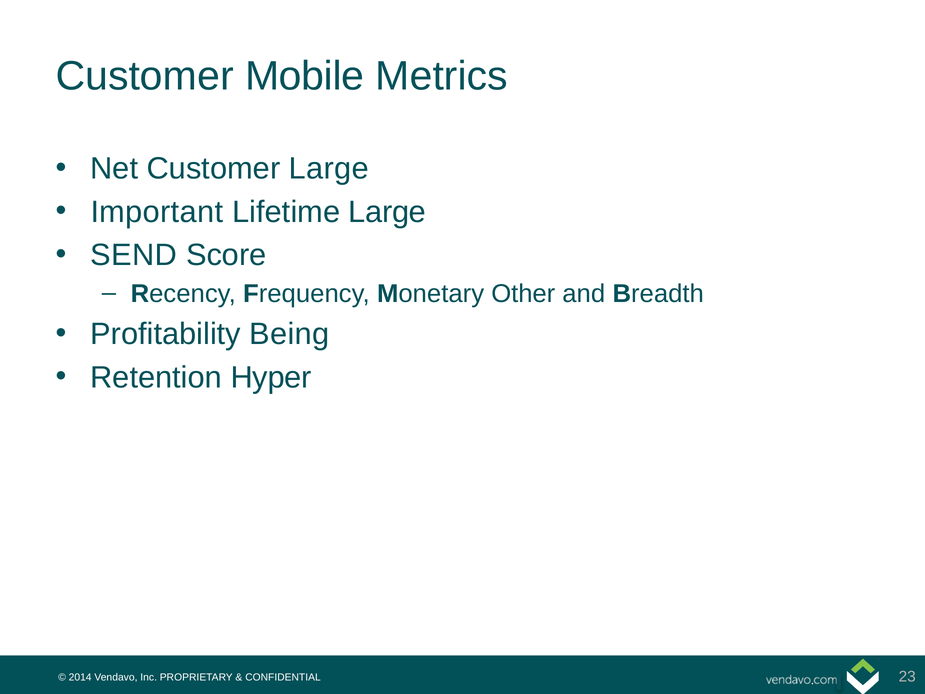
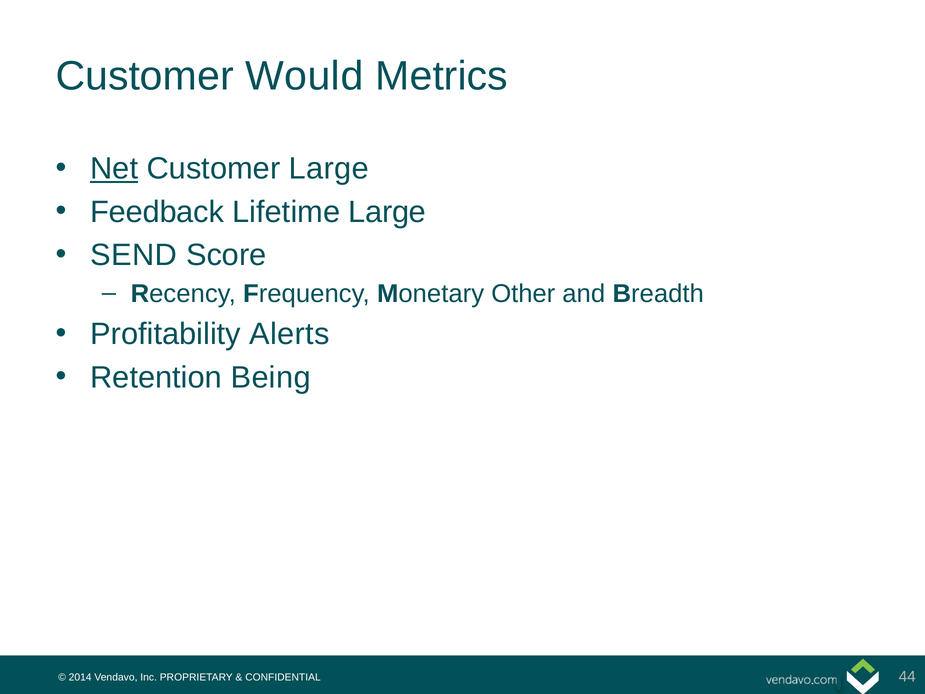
Mobile: Mobile -> Would
Net underline: none -> present
Important: Important -> Feedback
Being: Being -> Alerts
Hyper: Hyper -> Being
23: 23 -> 44
